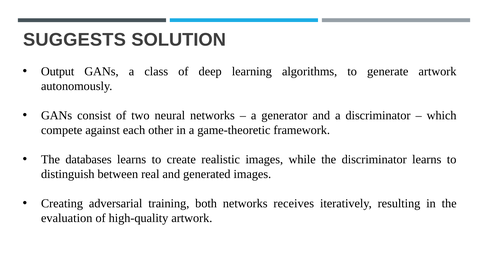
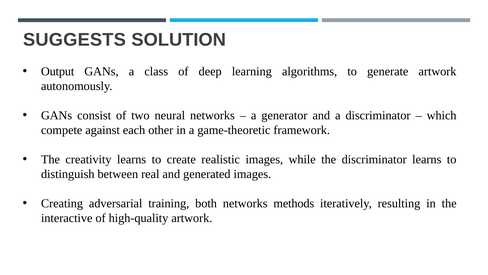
databases: databases -> creativity
receives: receives -> methods
evaluation: evaluation -> interactive
